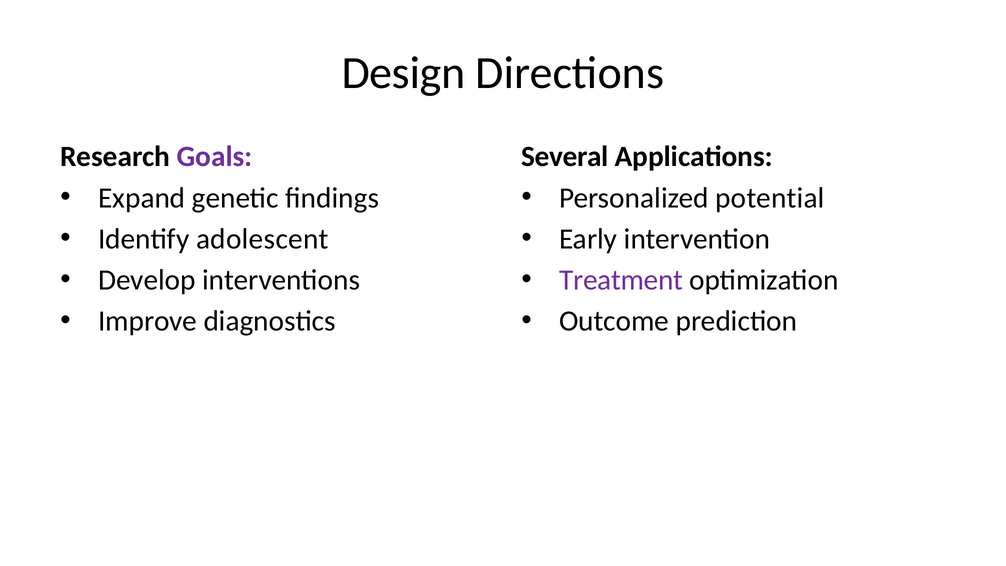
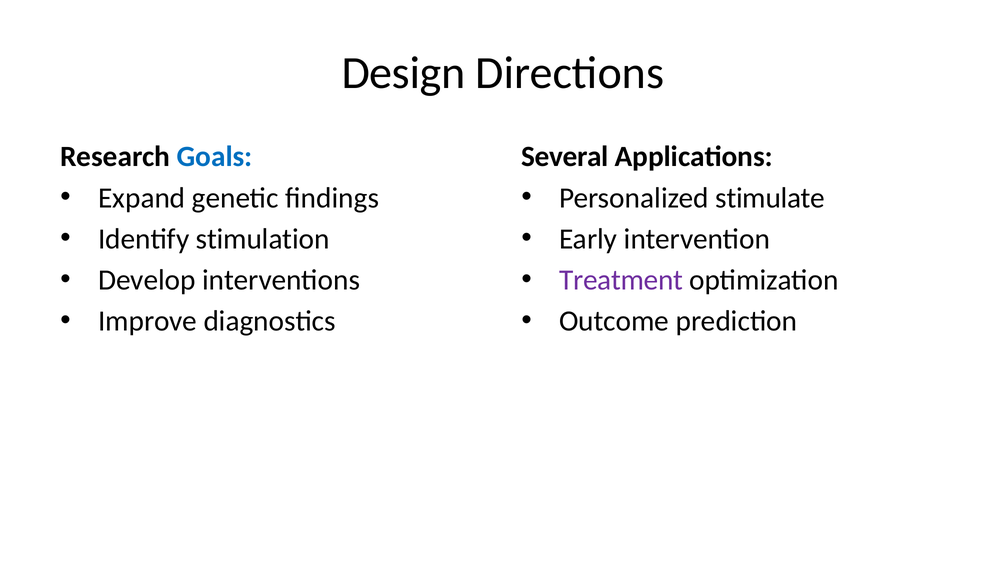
Goals colour: purple -> blue
potential: potential -> stimulate
adolescent: adolescent -> stimulation
